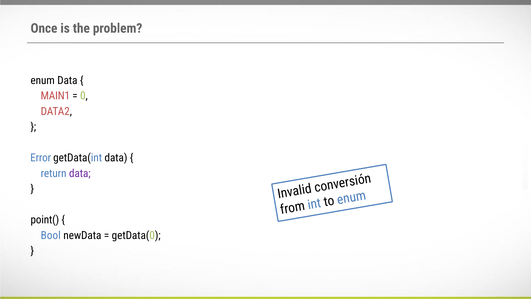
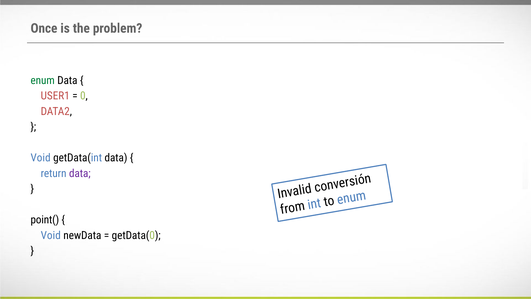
enum colour: black -> green
MAIN1: MAIN1 -> USER1
Error at (41, 158): Error -> Void
Bool at (51, 235): Bool -> Void
